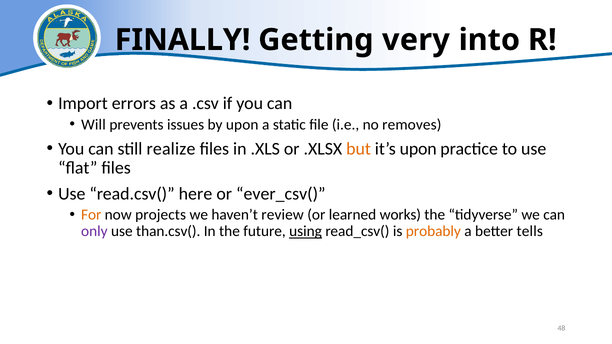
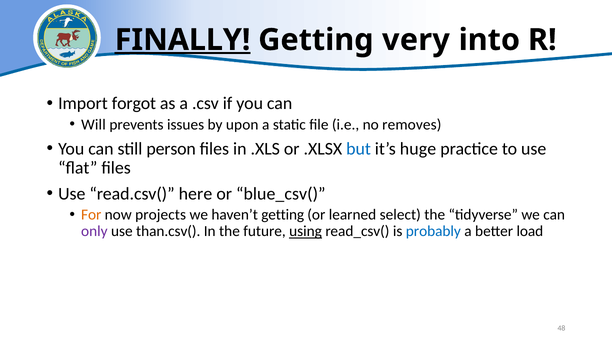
FINALLY underline: none -> present
errors: errors -> forgot
realize: realize -> person
but colour: orange -> blue
it’s upon: upon -> huge
ever_csv(: ever_csv( -> blue_csv(
haven’t review: review -> getting
works: works -> select
probably colour: orange -> blue
tells: tells -> load
